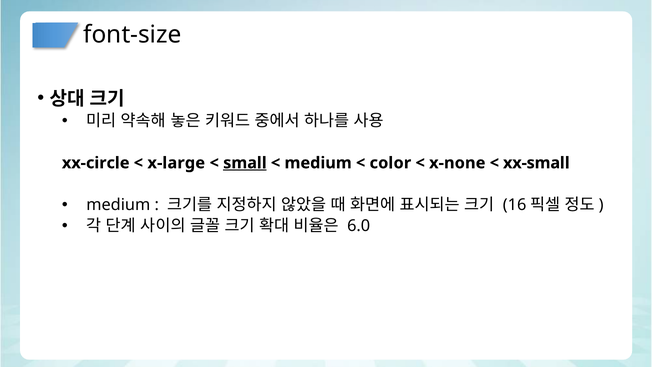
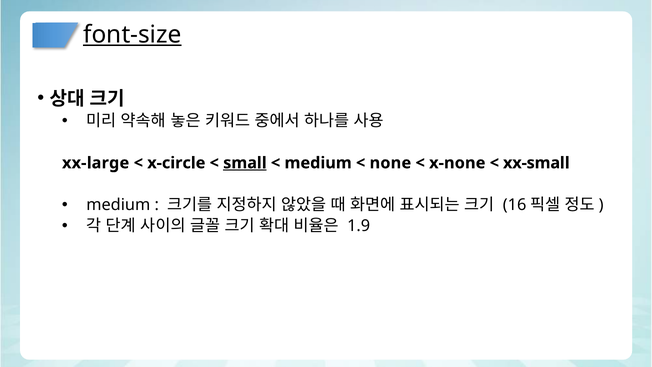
font-size underline: none -> present
xx-circle: xx-circle -> xx-large
x-large: x-large -> x-circle
color: color -> none
6.0: 6.0 -> 1.9
